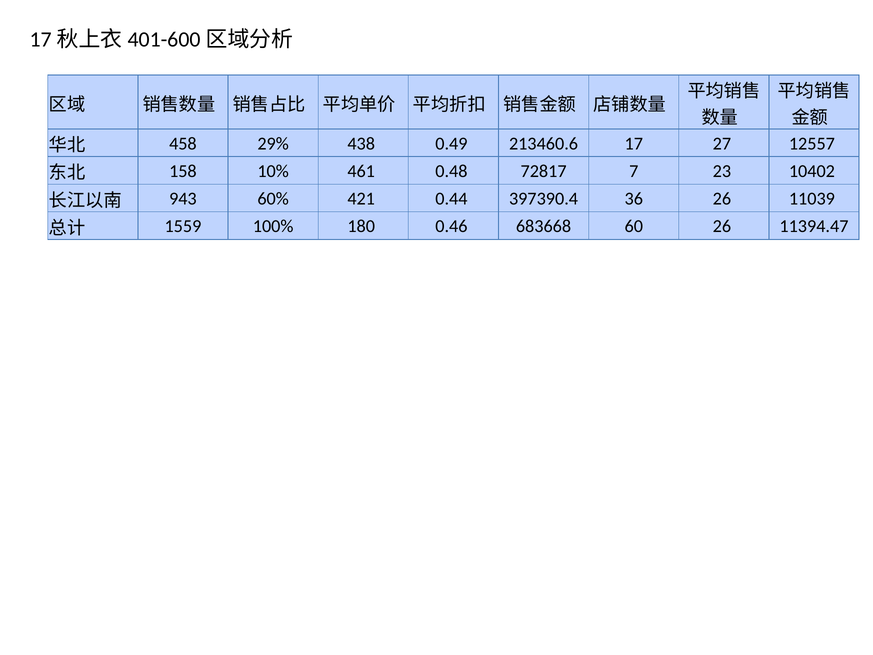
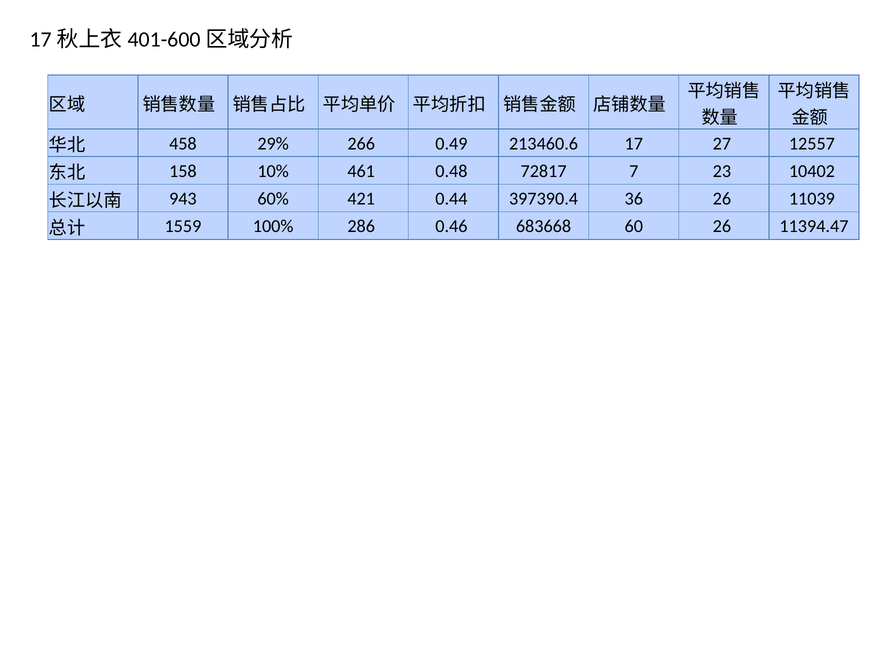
438: 438 -> 266
180: 180 -> 286
